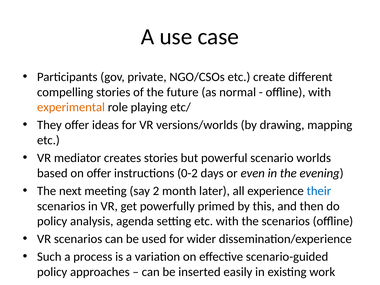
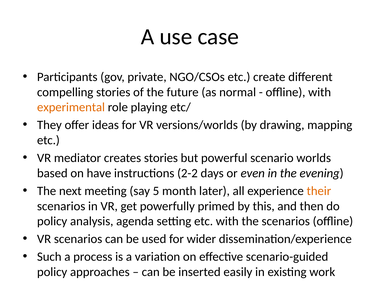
on offer: offer -> have
0-2: 0-2 -> 2-2
2: 2 -> 5
their colour: blue -> orange
